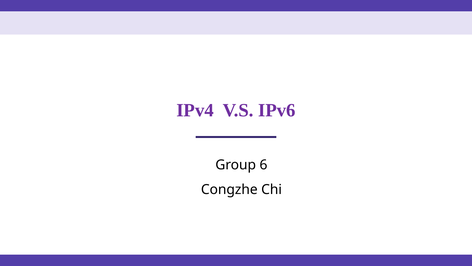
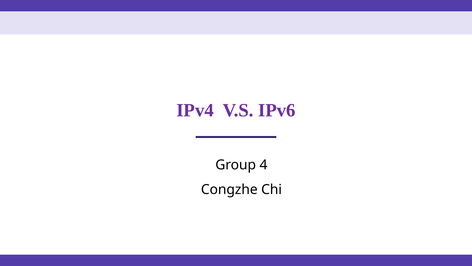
6: 6 -> 4
